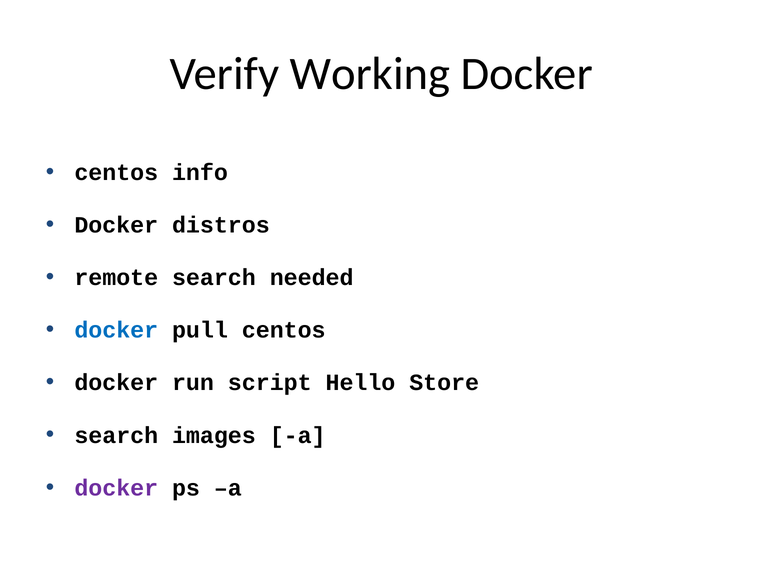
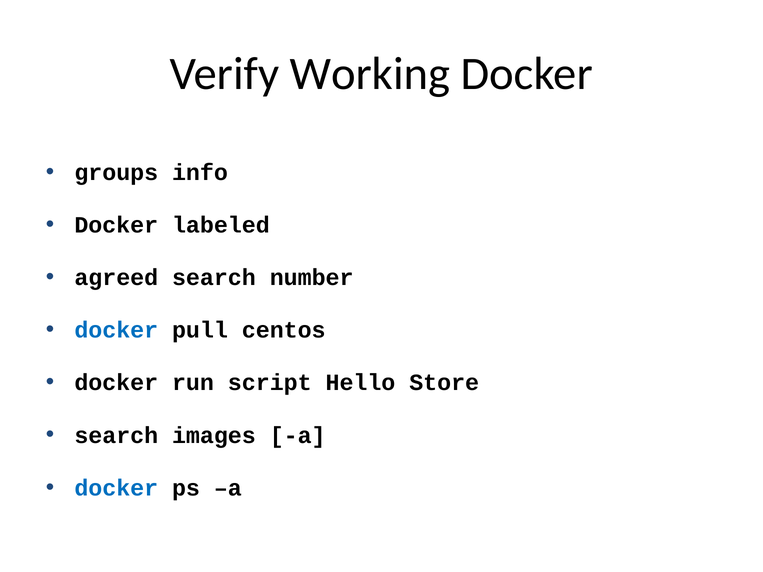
centos at (116, 173): centos -> groups
distros: distros -> labeled
remote: remote -> agreed
needed: needed -> number
docker at (116, 488) colour: purple -> blue
